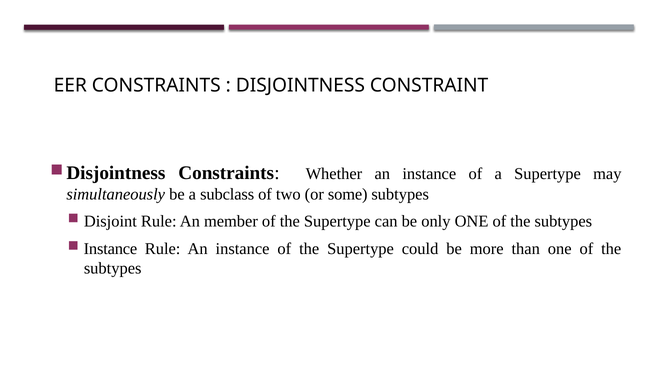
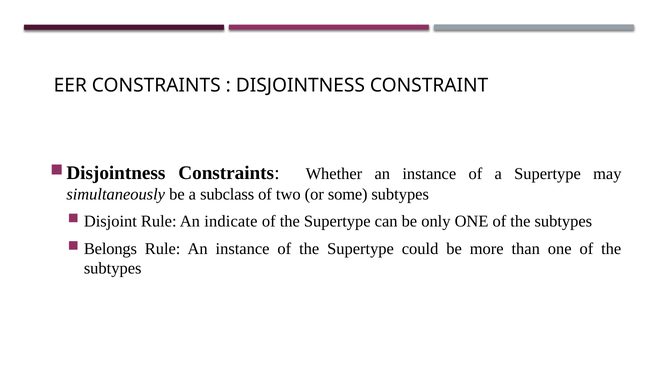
member: member -> indicate
Instance at (110, 249): Instance -> Belongs
